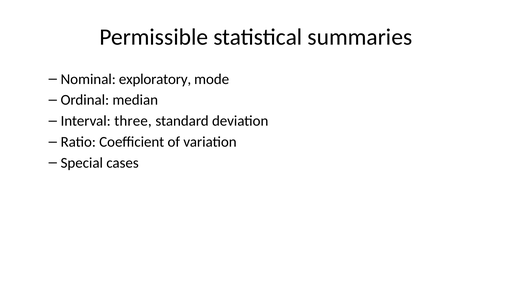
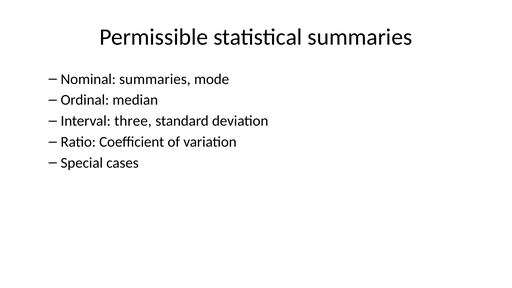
Nominal exploratory: exploratory -> summaries
